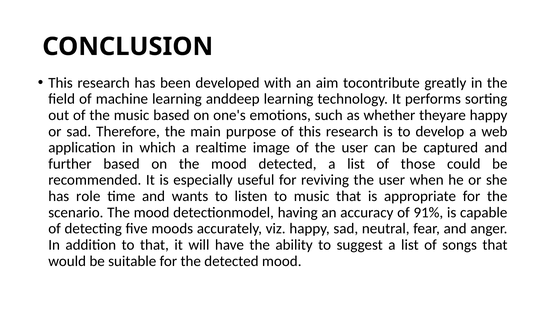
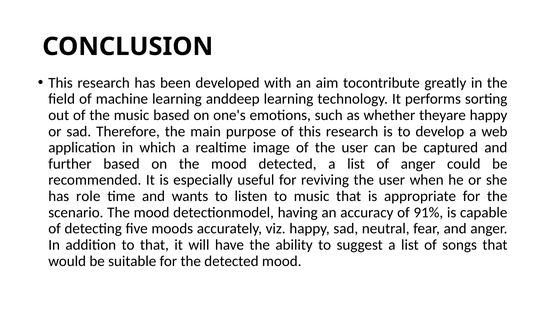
of those: those -> anger
